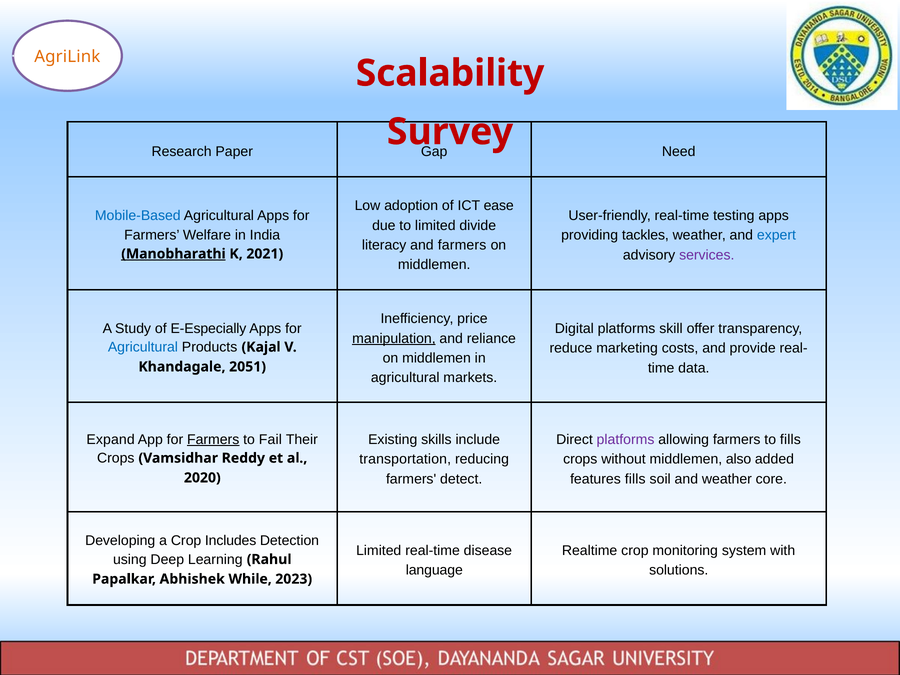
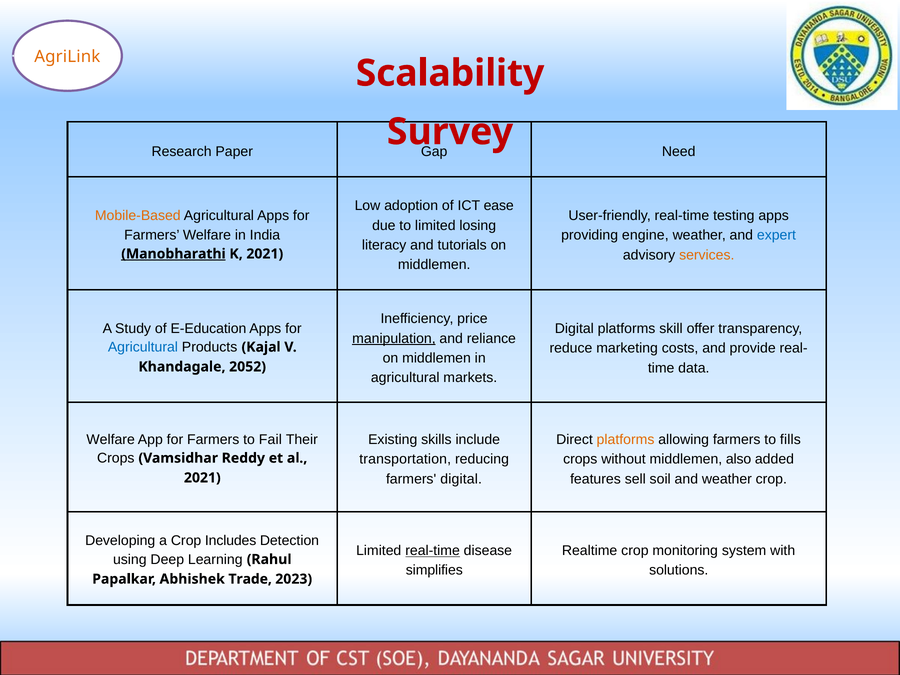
Mobile-Based colour: blue -> orange
divide: divide -> losing
tackles: tackles -> engine
and farmers: farmers -> tutorials
services colour: purple -> orange
E-Especially: E-Especially -> E-Education
2051: 2051 -> 2052
Expand at (111, 440): Expand -> Welfare
Farmers at (213, 440) underline: present -> none
platforms at (626, 440) colour: purple -> orange
farmers detect: detect -> digital
features fills: fills -> sell
weather core: core -> crop
2020 at (202, 478): 2020 -> 2021
real-time at (433, 551) underline: none -> present
language: language -> simplifies
While: While -> Trade
